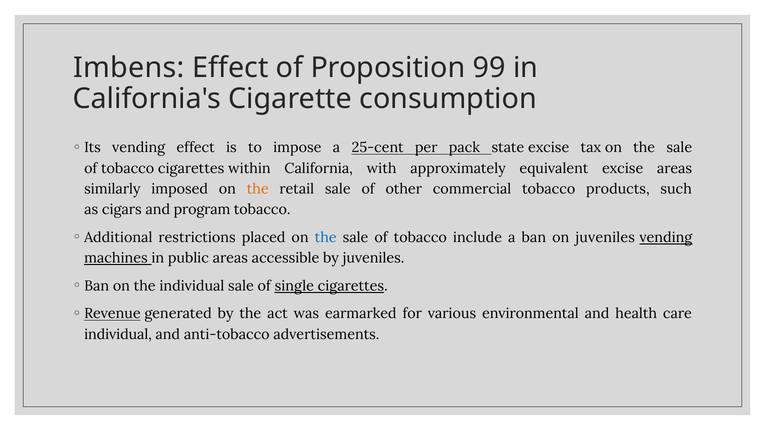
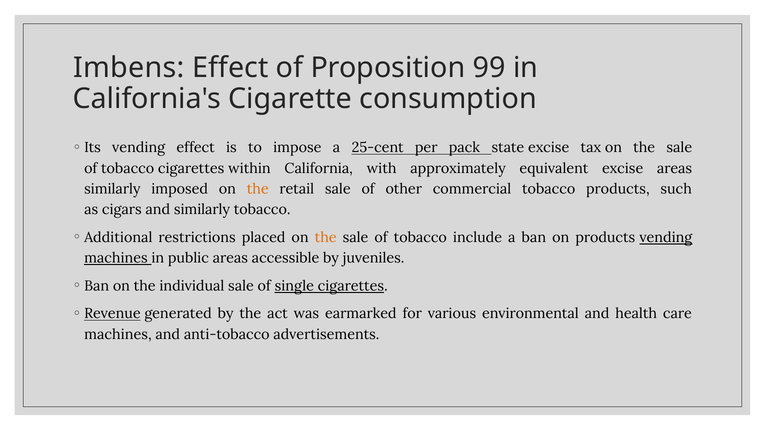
and program: program -> similarly
the at (326, 238) colour: blue -> orange
on juveniles: juveniles -> products
individual at (118, 335): individual -> machines
